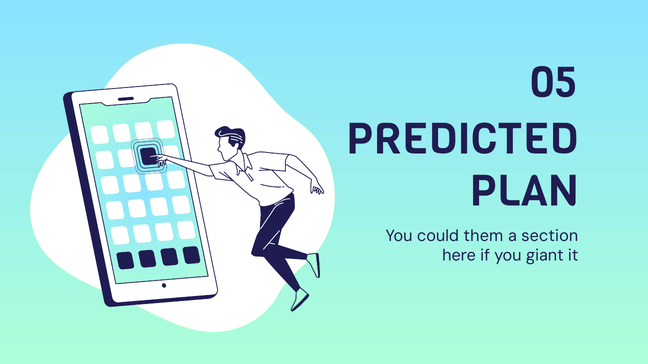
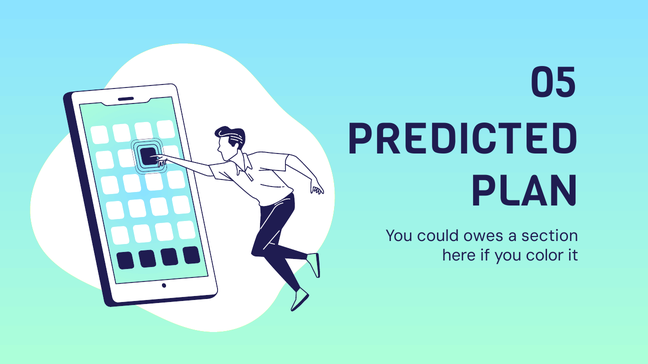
them: them -> owes
giant: giant -> color
